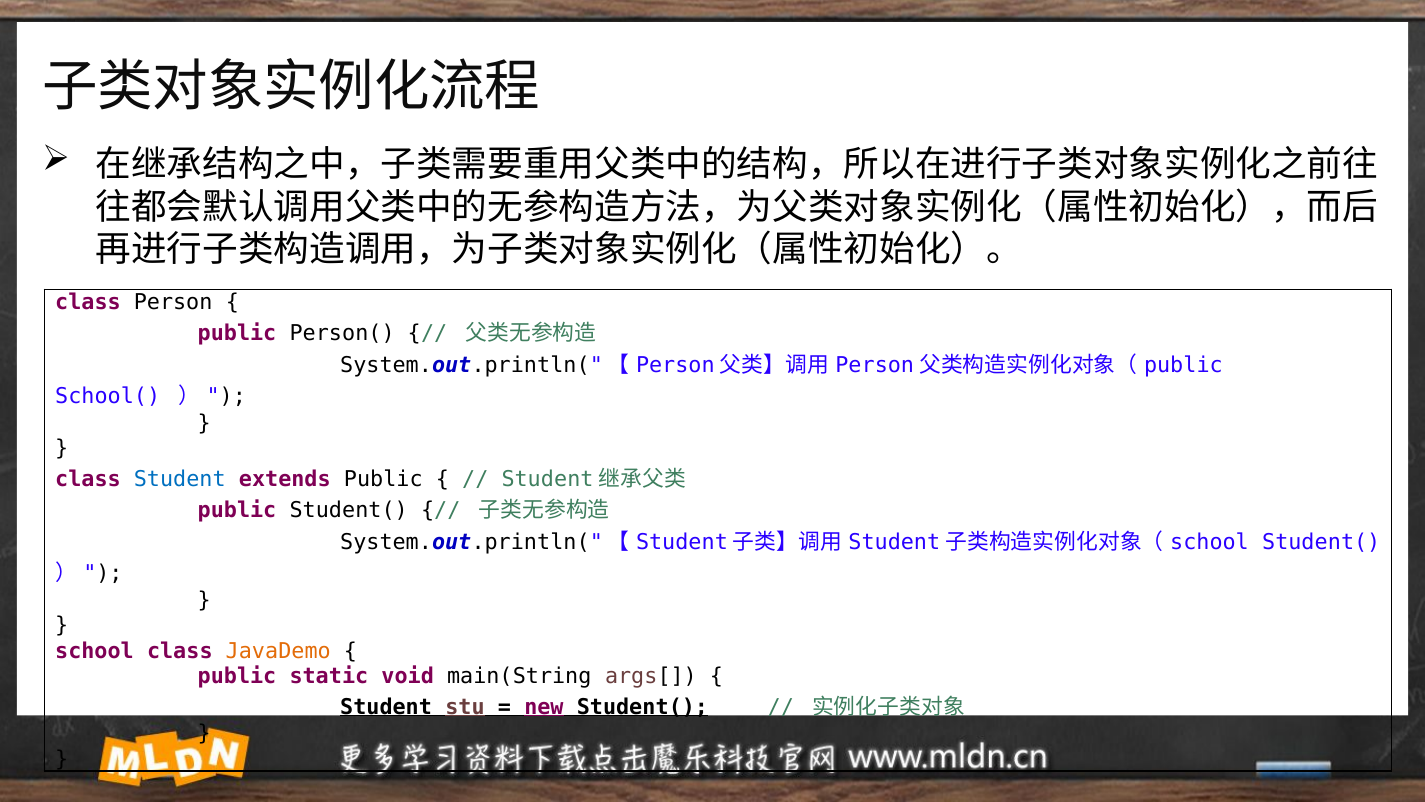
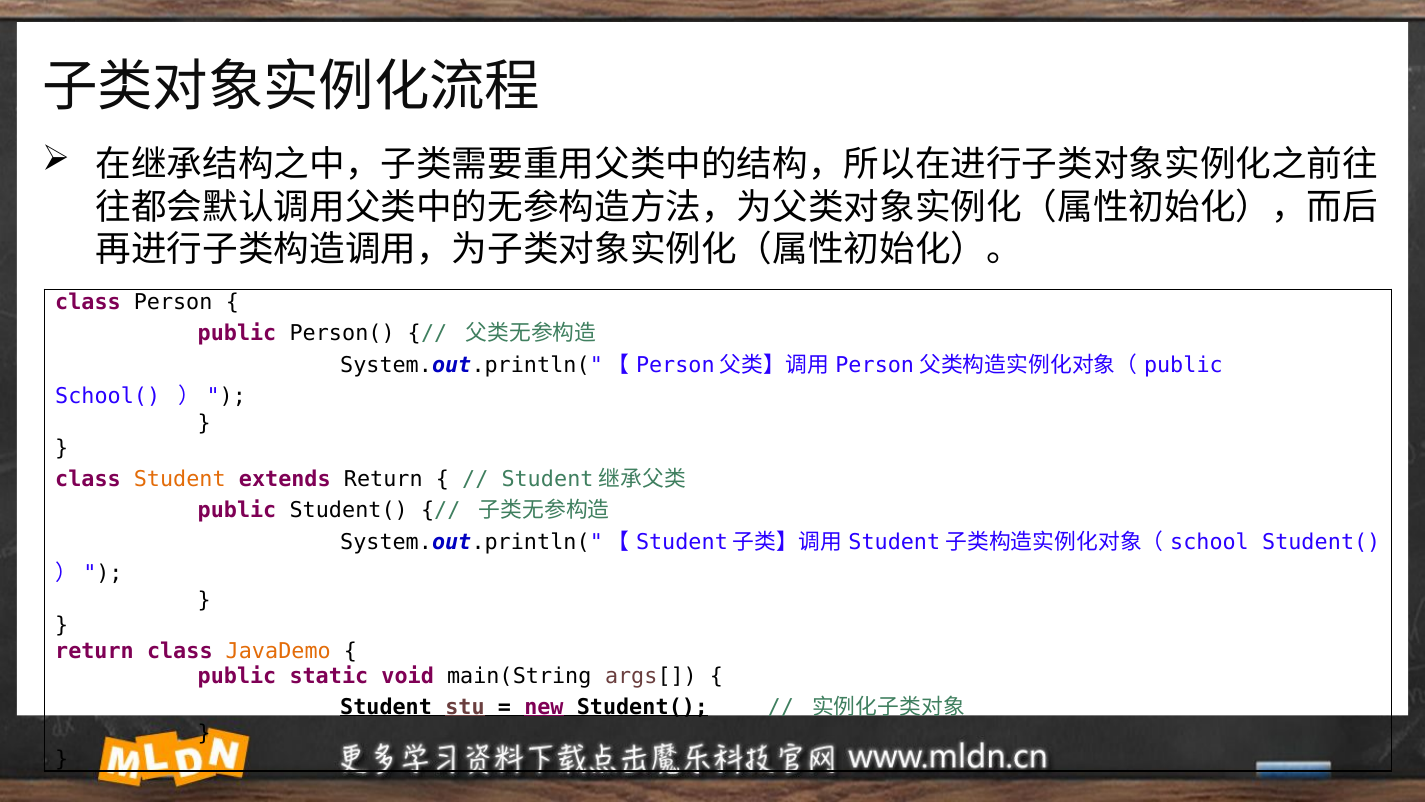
Student at (180, 479) colour: blue -> orange
extends Public: Public -> Return
school at (94, 651): school -> return
